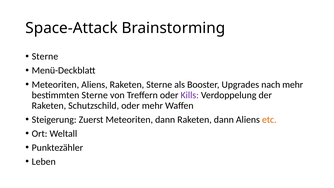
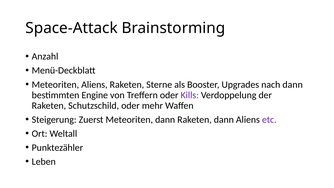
Sterne at (45, 56): Sterne -> Anzahl
nach mehr: mehr -> dann
bestimmten Sterne: Sterne -> Engine
etc colour: orange -> purple
